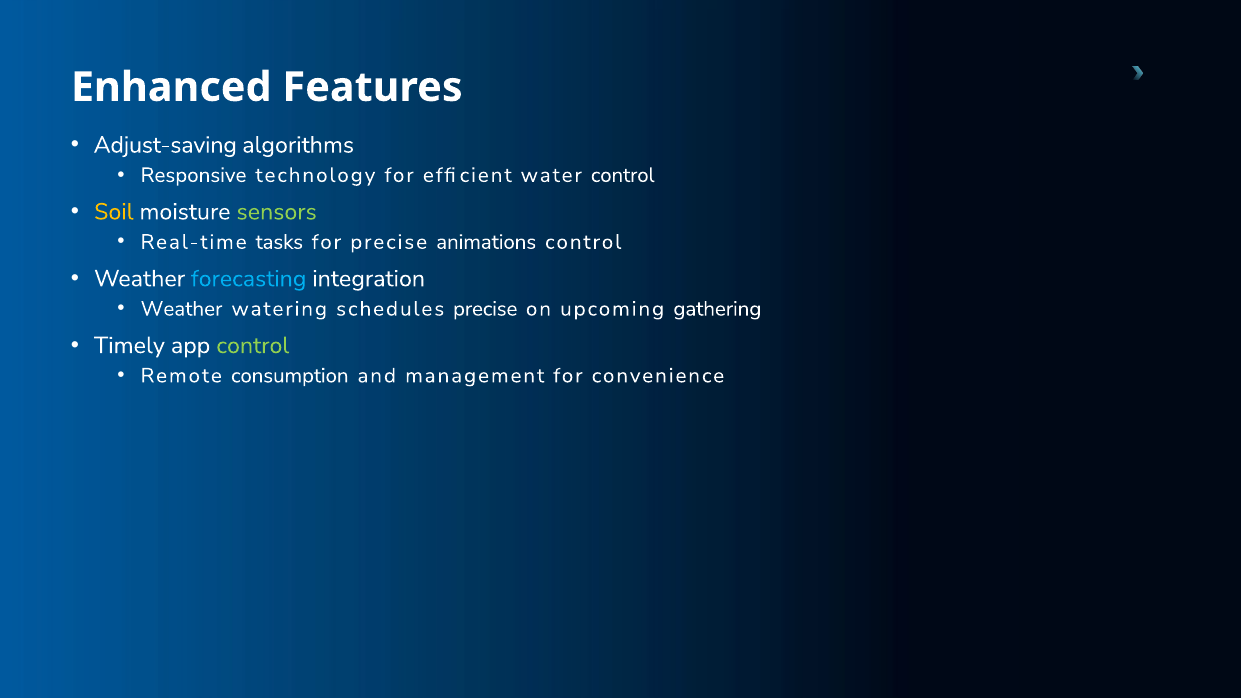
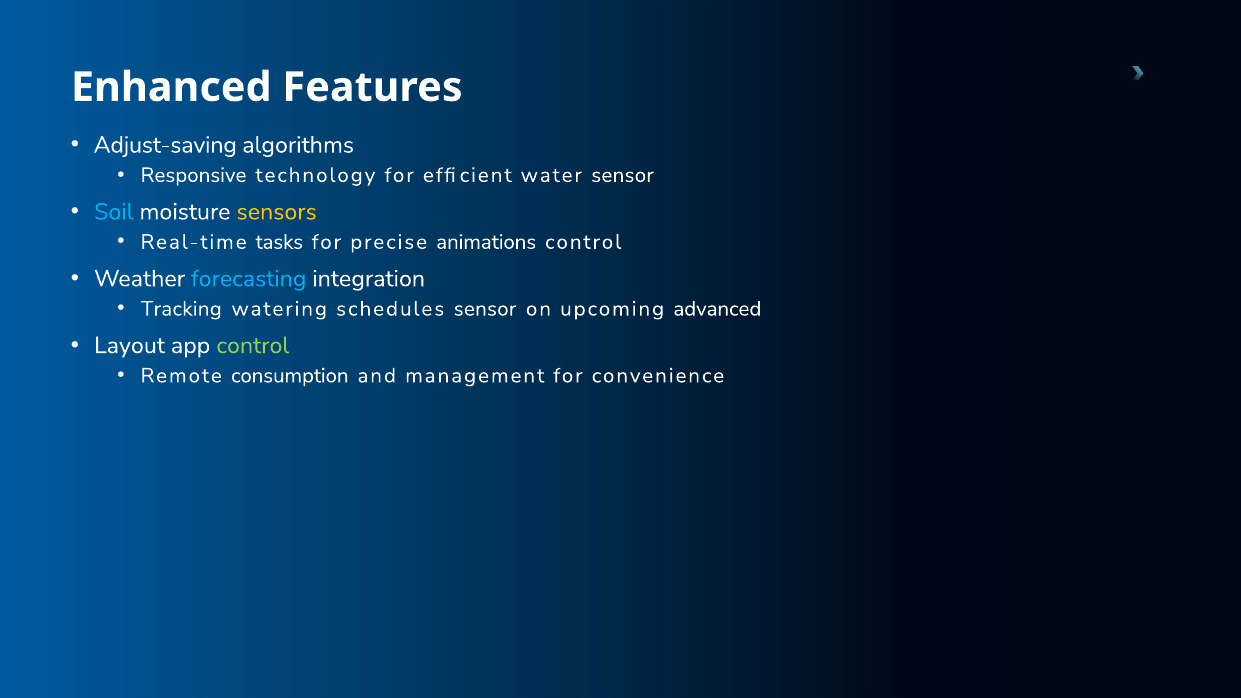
water control: control -> sensor
Soil colour: yellow -> light blue
sensors colour: light green -> yellow
Weather at (182, 309): Weather -> Tracking
schedules precise: precise -> sensor
gathering: gathering -> advanced
Timely: Timely -> Layout
